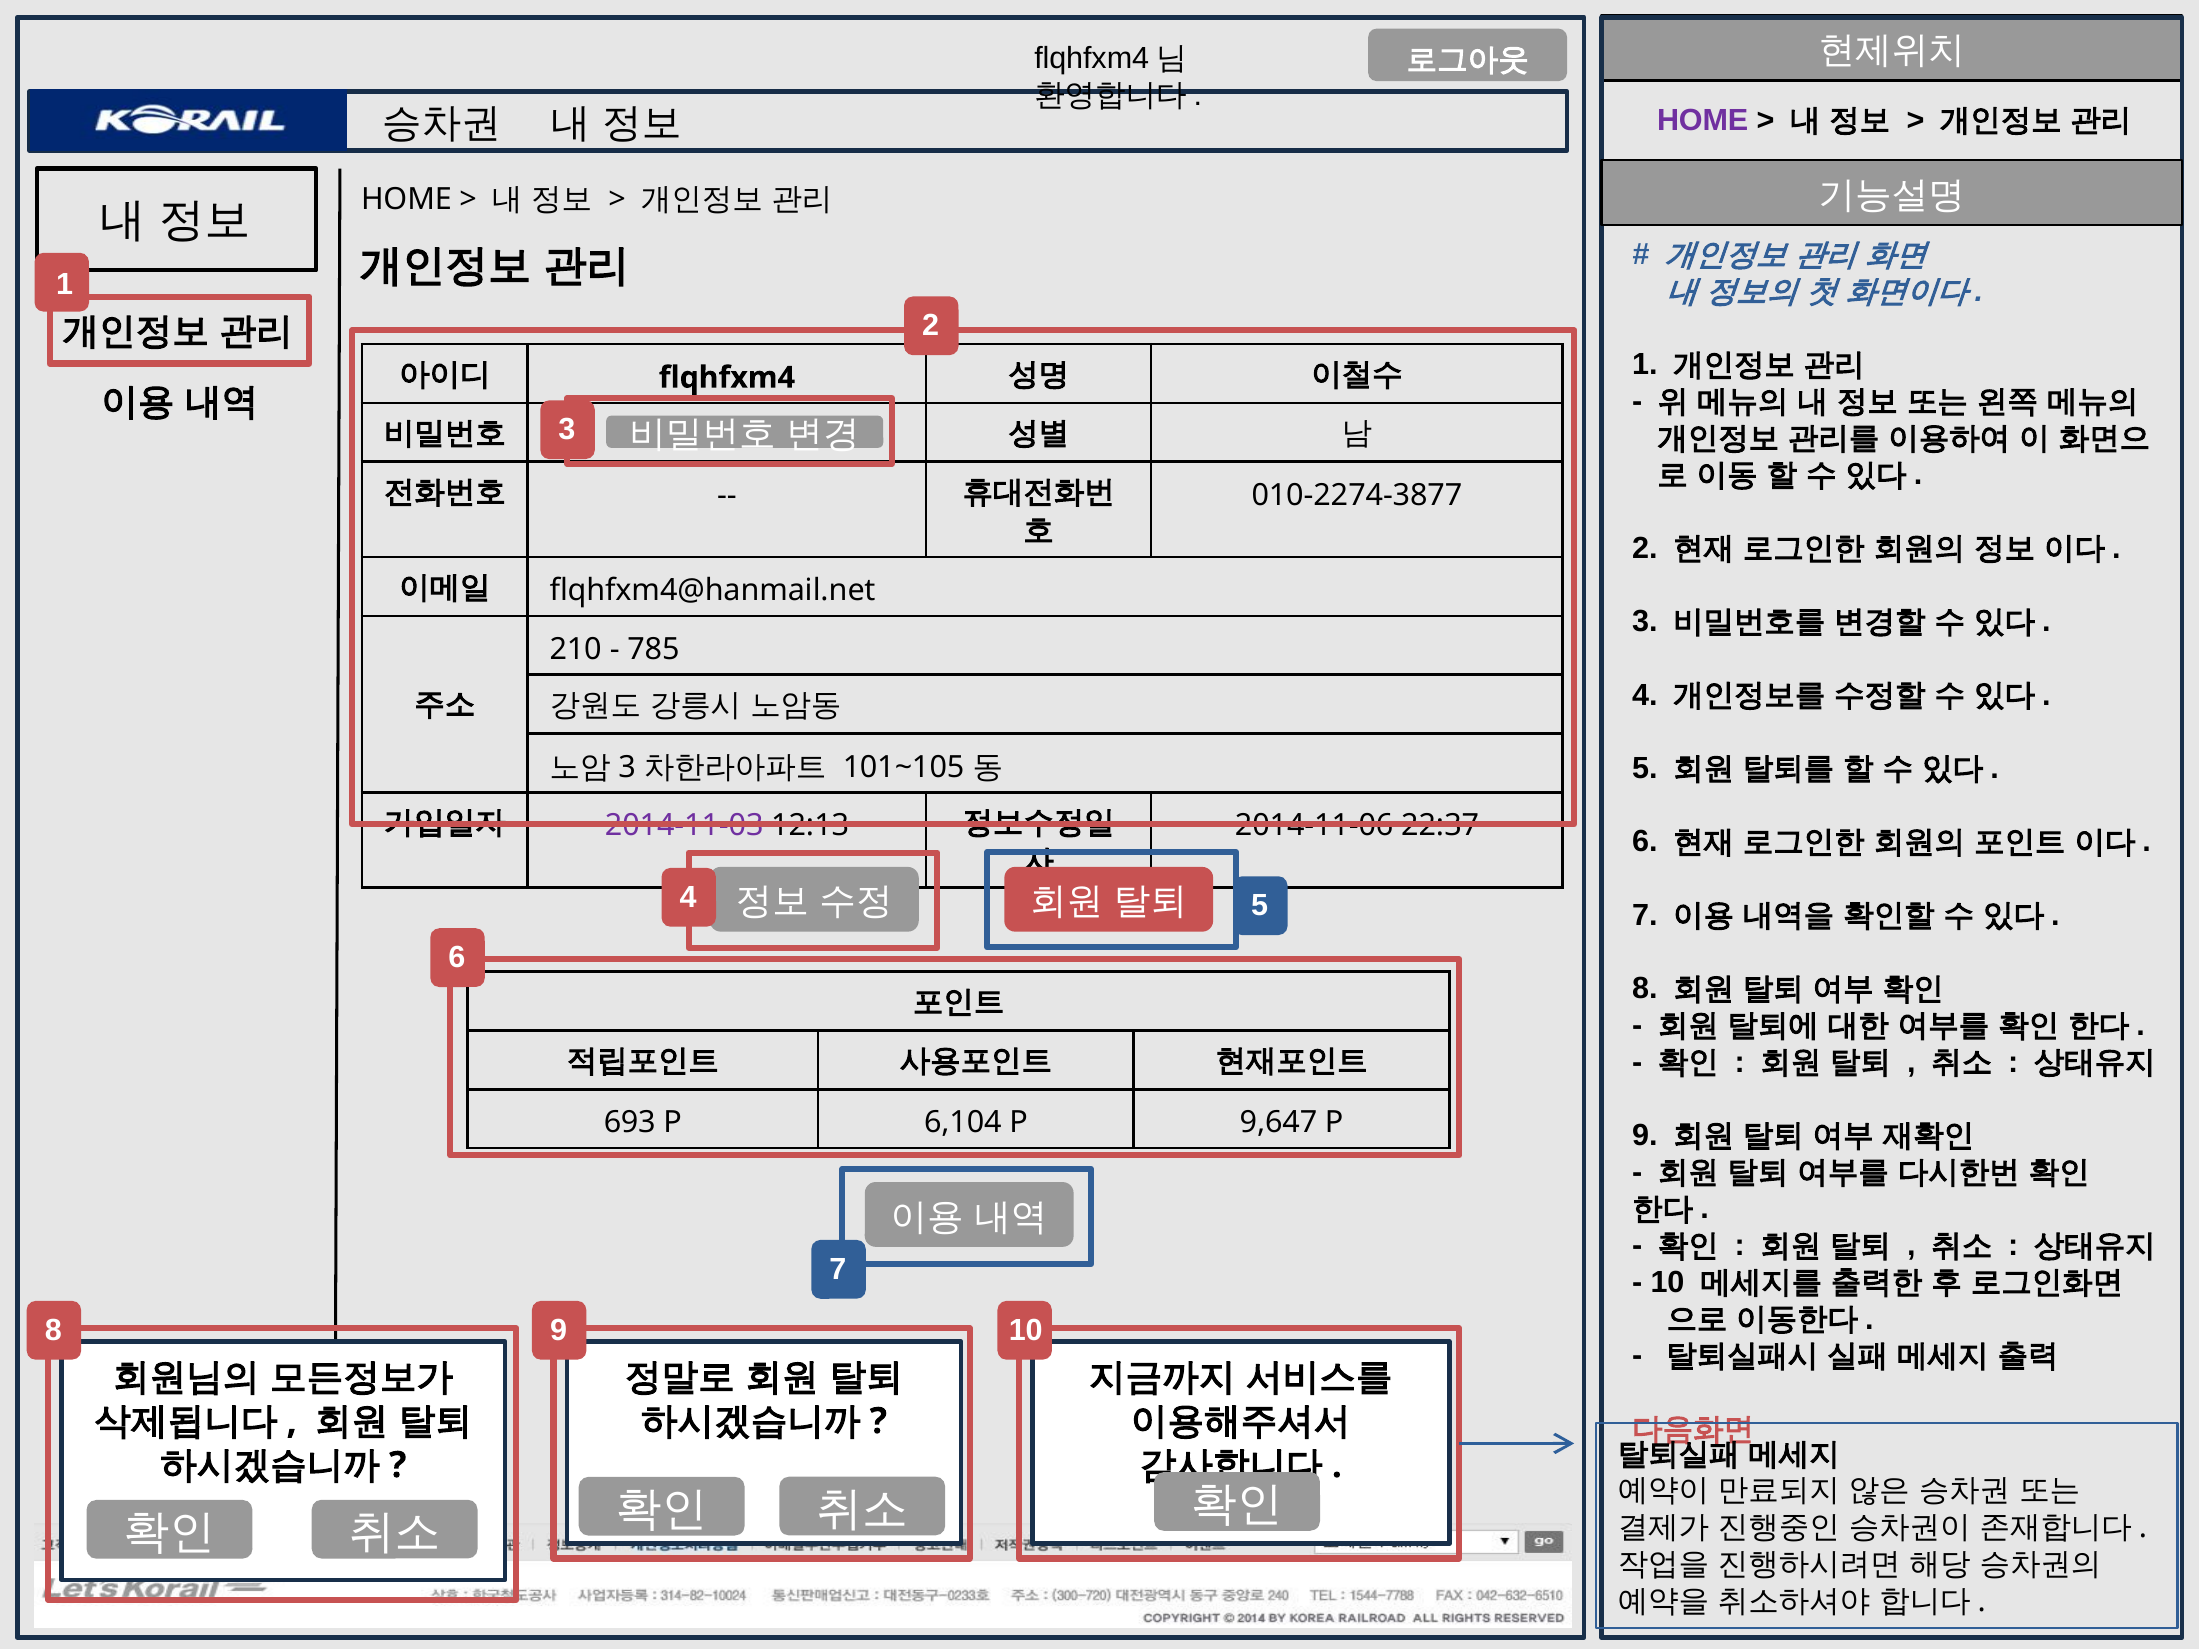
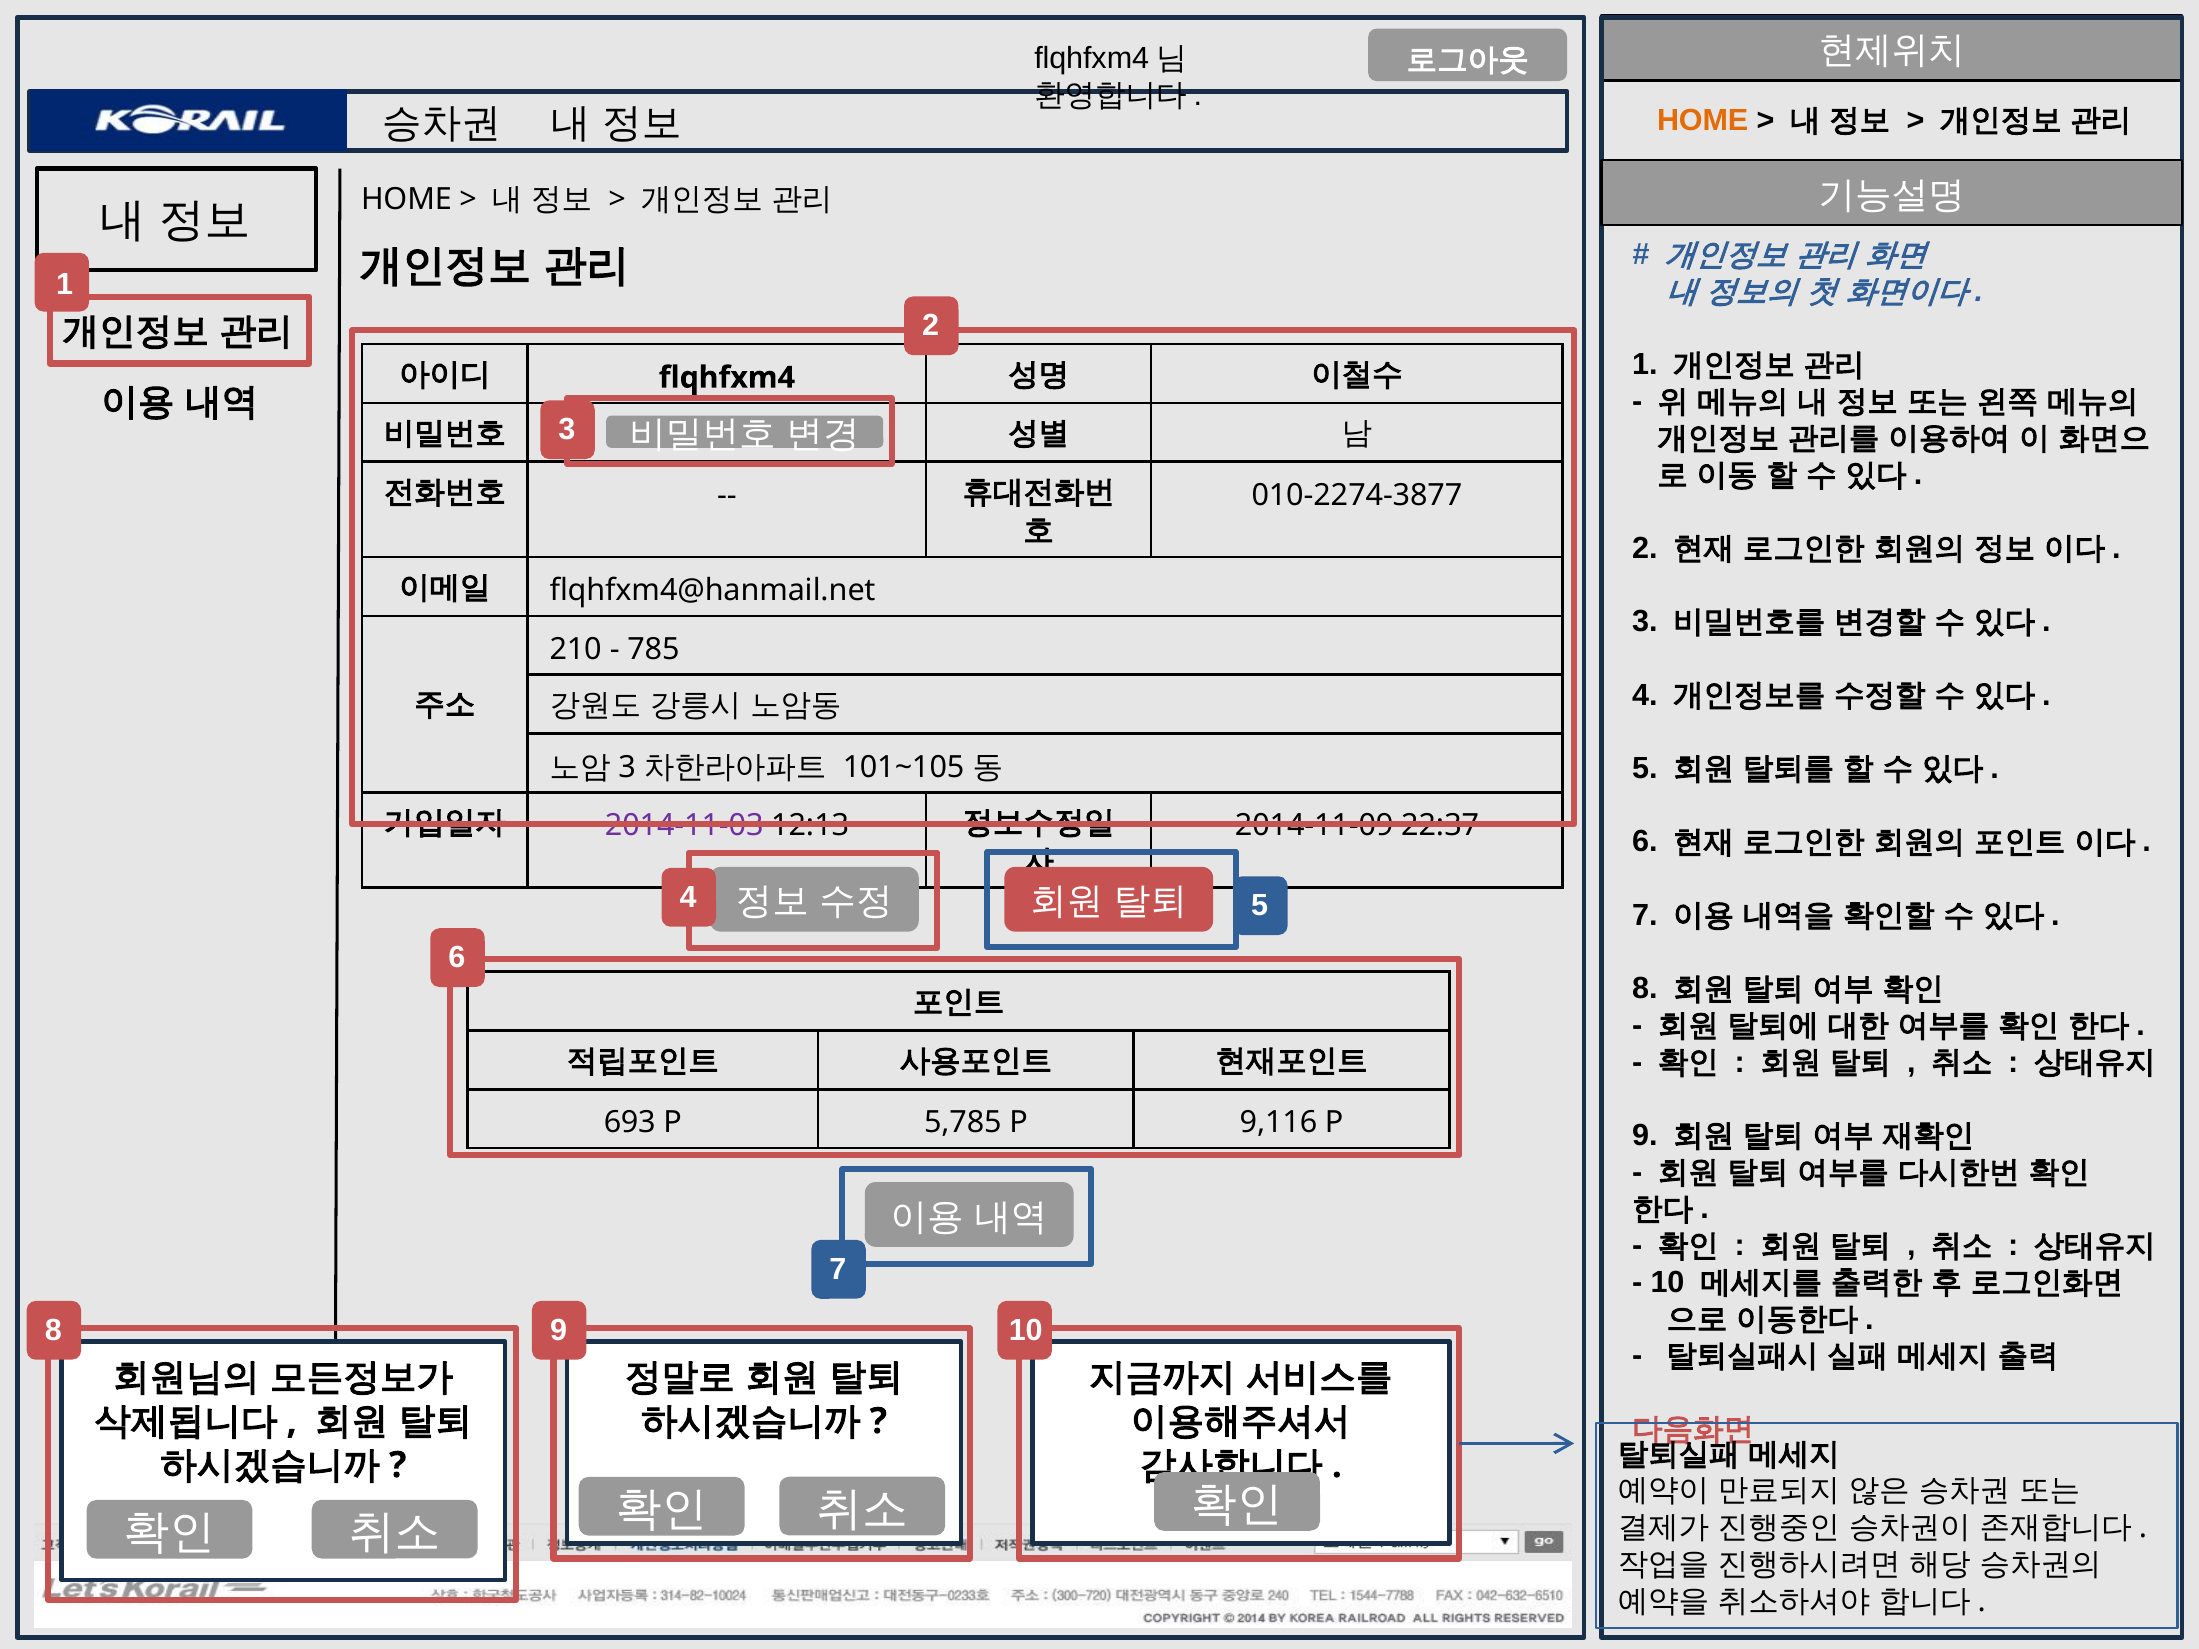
HOME at (1703, 120) colour: purple -> orange
2014-11-06: 2014-11-06 -> 2014-11-09
6,104: 6,104 -> 5,785
9,647: 9,647 -> 9,116
